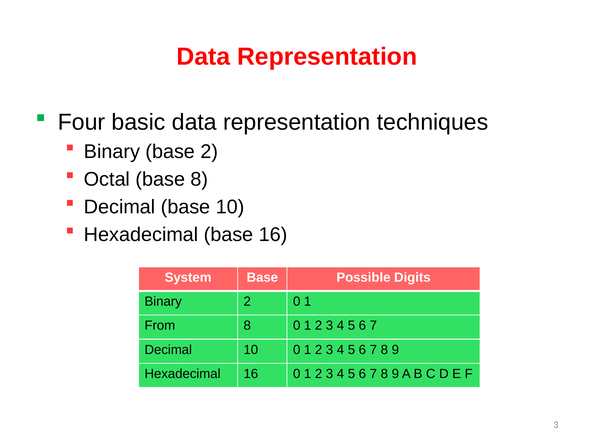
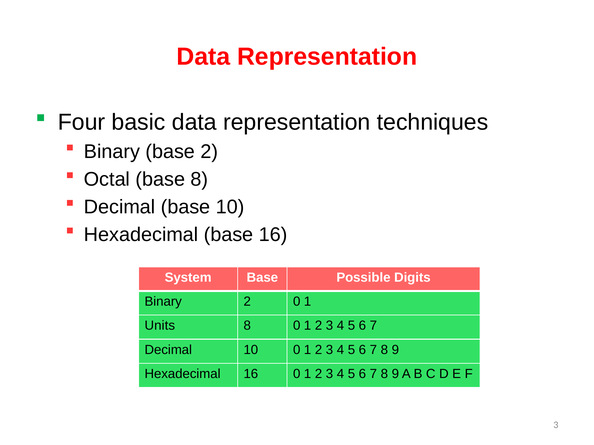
From: From -> Units
